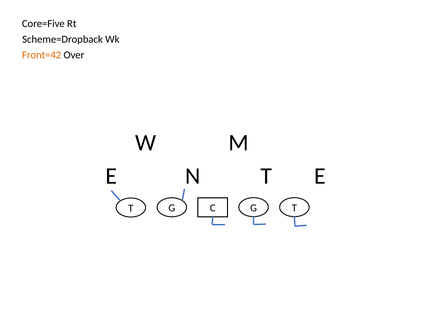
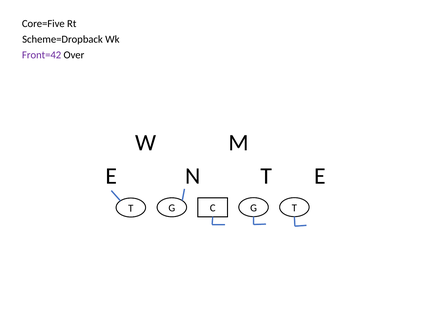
Front=42 colour: orange -> purple
